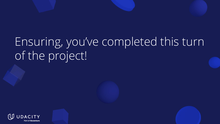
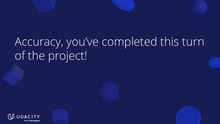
Ensuring: Ensuring -> Accuracy
